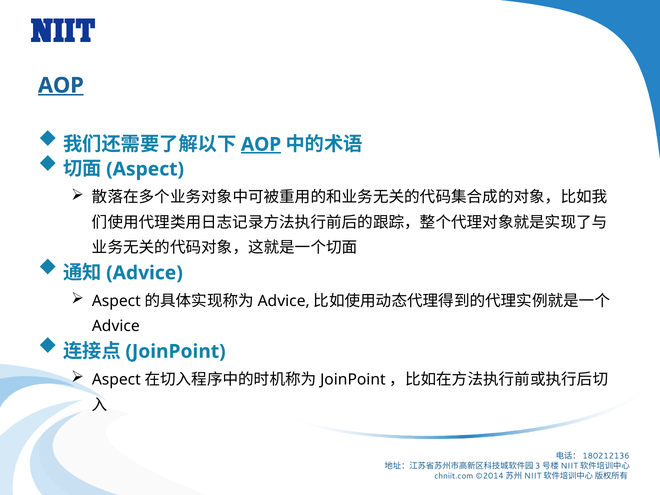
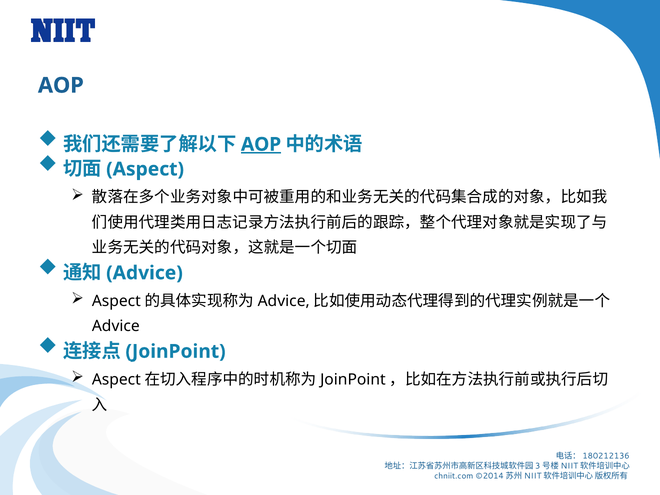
AOP at (61, 85) underline: present -> none
